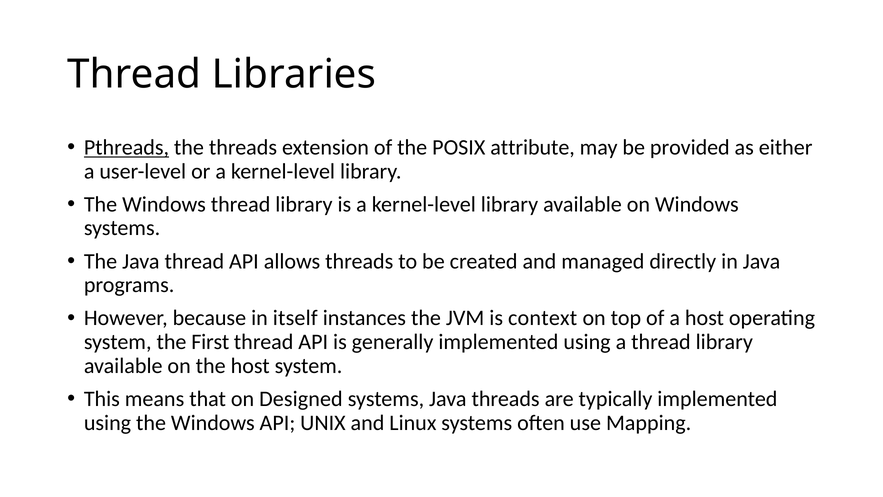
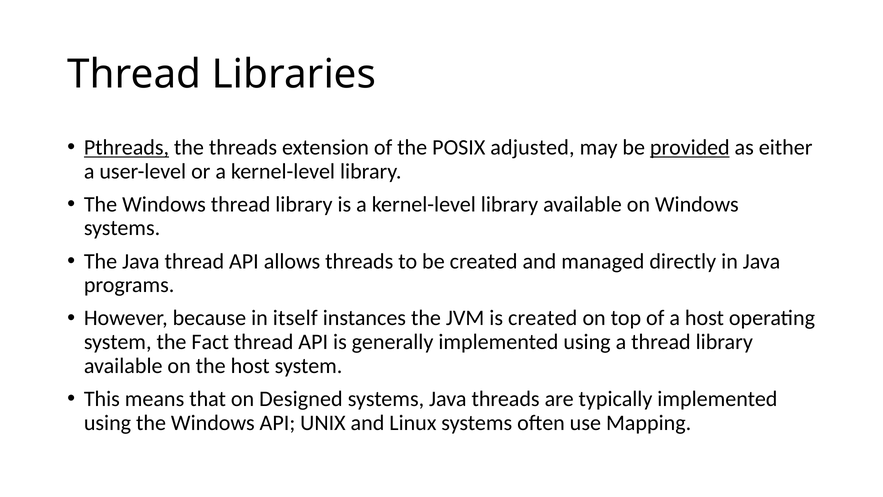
attribute: attribute -> adjusted
provided underline: none -> present
is context: context -> created
First: First -> Fact
